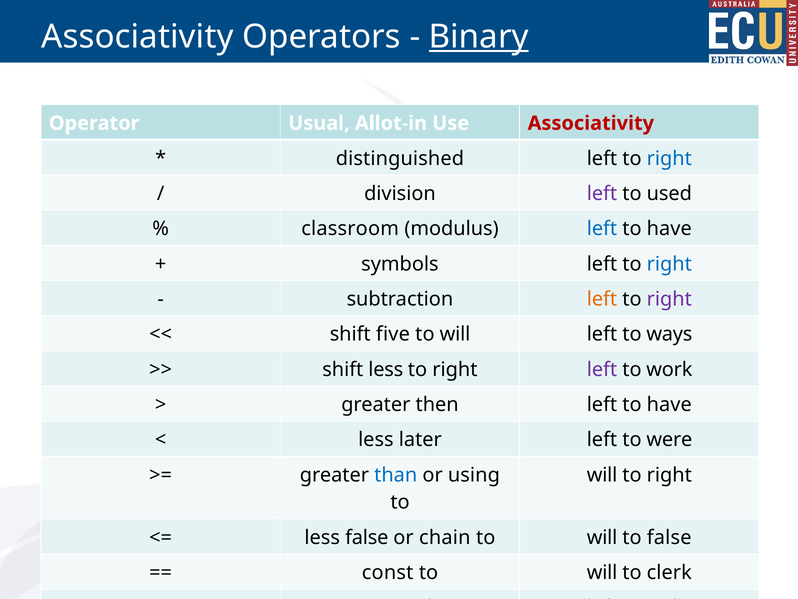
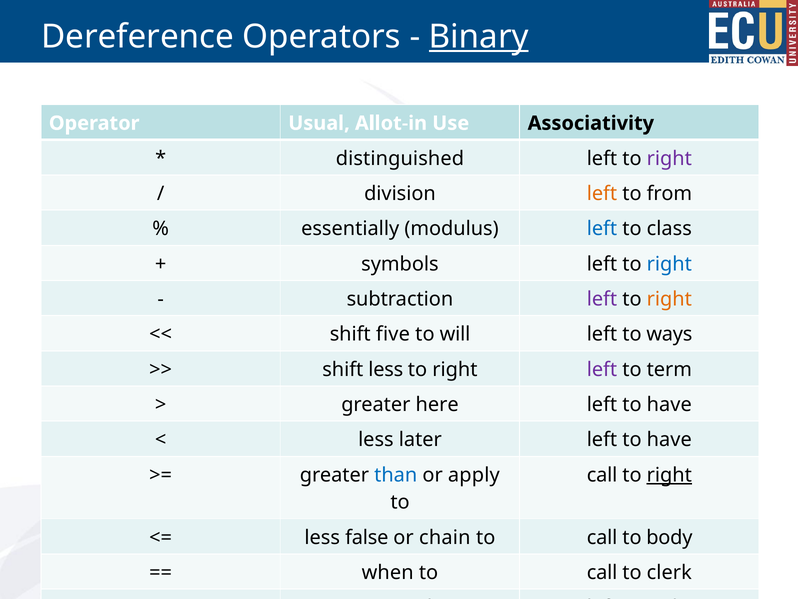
Associativity at (137, 37): Associativity -> Dereference
Associativity at (591, 123) colour: red -> black
right at (669, 158) colour: blue -> purple
left at (602, 193) colour: purple -> orange
used: used -> from
classroom: classroom -> essentially
have at (669, 229): have -> class
left at (602, 299) colour: orange -> purple
right at (669, 299) colour: purple -> orange
work: work -> term
then: then -> here
were at (669, 440): were -> have
using: using -> apply
will at (602, 475): will -> call
right at (669, 475) underline: none -> present
will at (602, 537): will -> call
to false: false -> body
const: const -> when
will at (602, 572): will -> call
